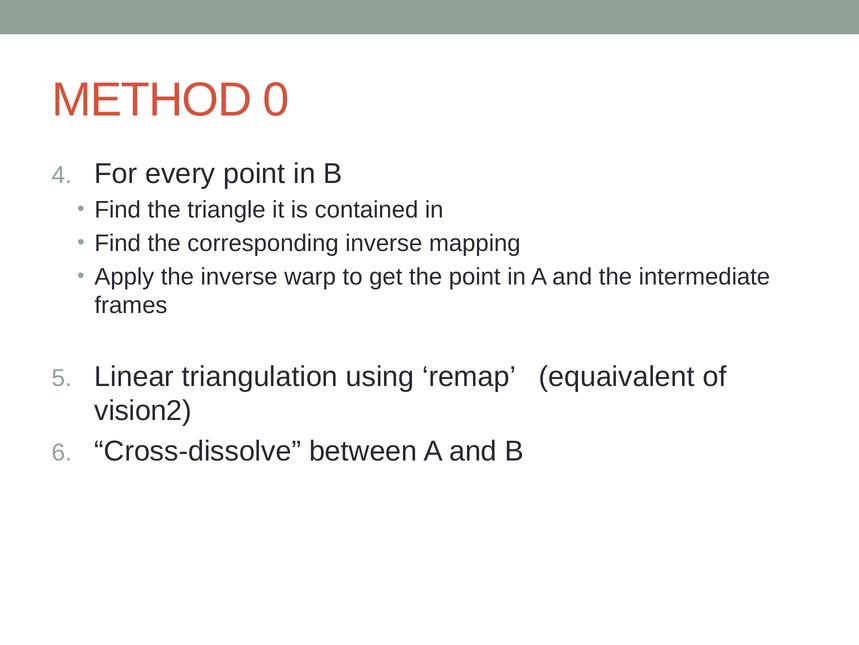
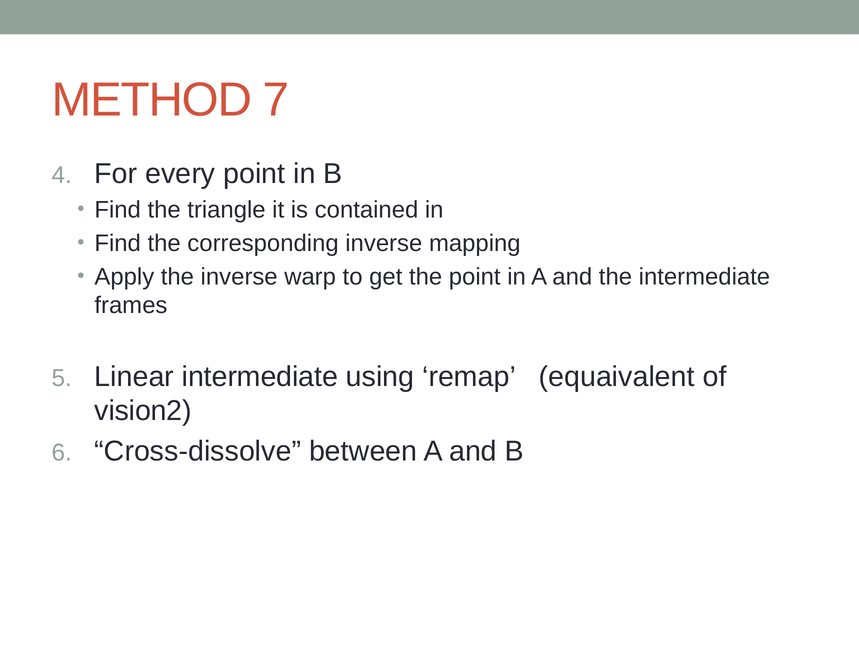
0: 0 -> 7
Linear triangulation: triangulation -> intermediate
